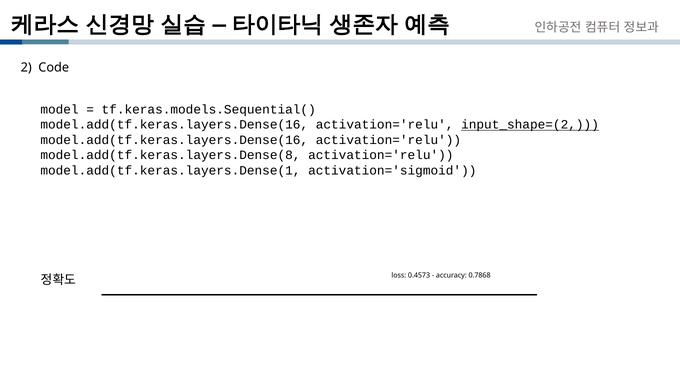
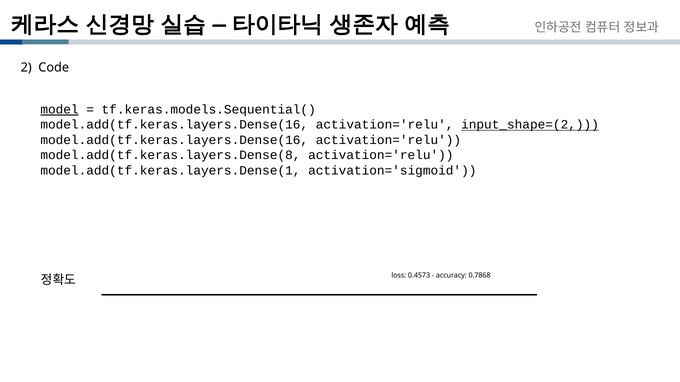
model underline: none -> present
